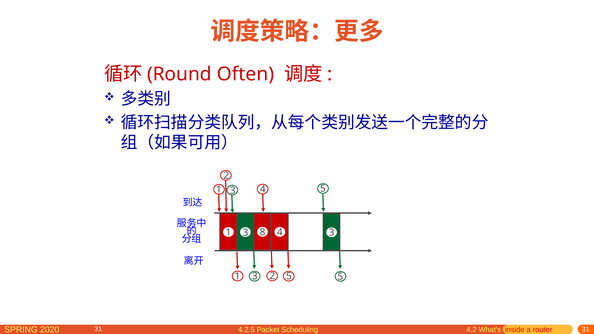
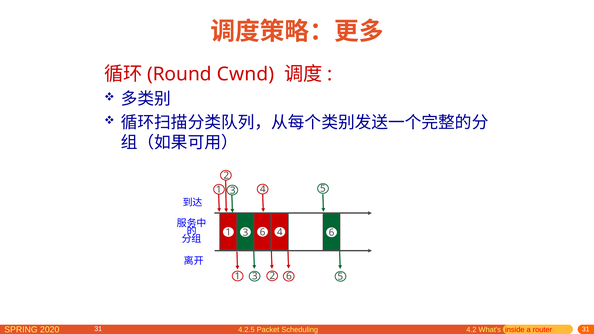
Often: Often -> Cwnd
1 8: 8 -> 6
4 3: 3 -> 6
2 5: 5 -> 6
